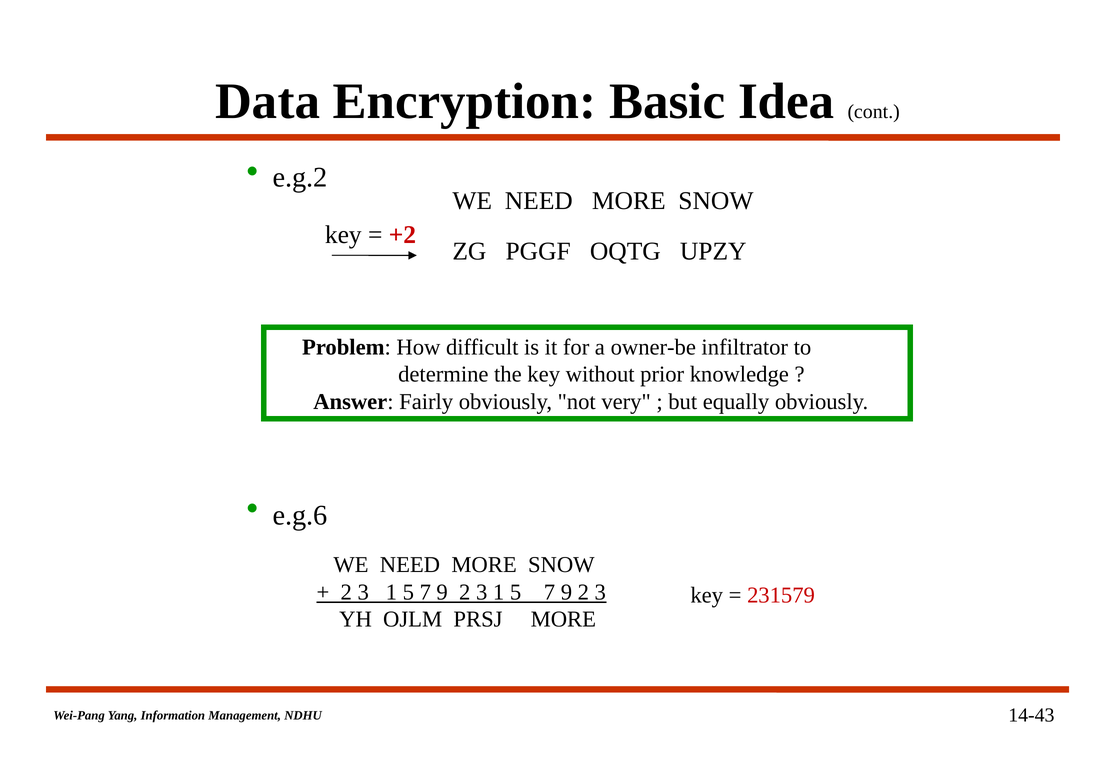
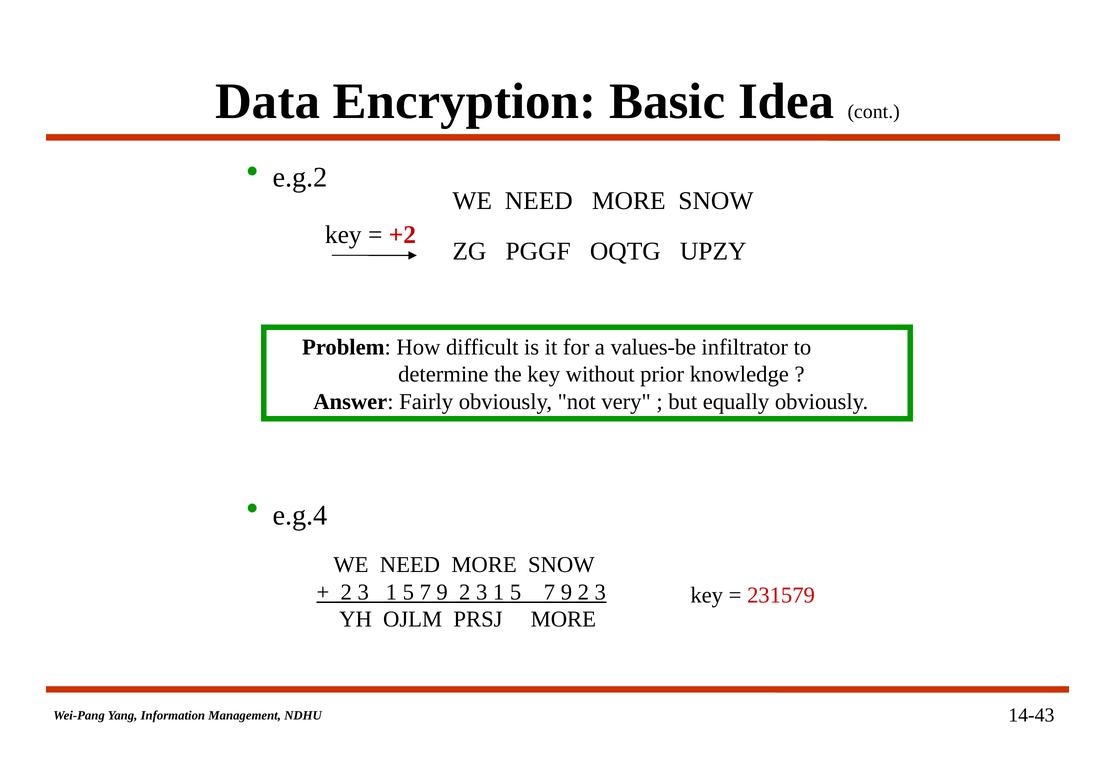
owner-be: owner-be -> values-be
e.g.6: e.g.6 -> e.g.4
